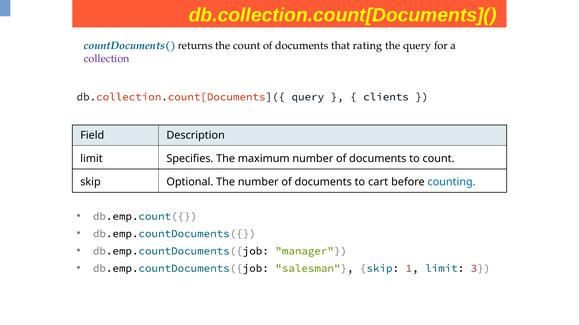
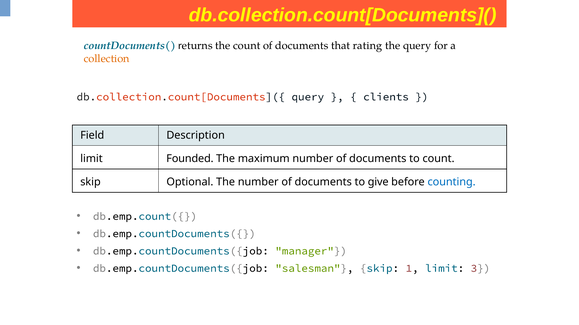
collection colour: purple -> orange
Specifies: Specifies -> Founded
cart: cart -> give
